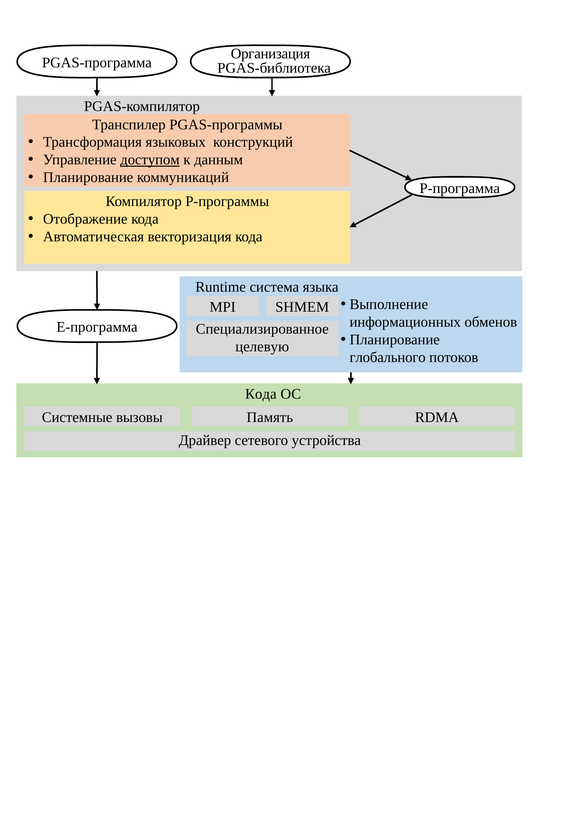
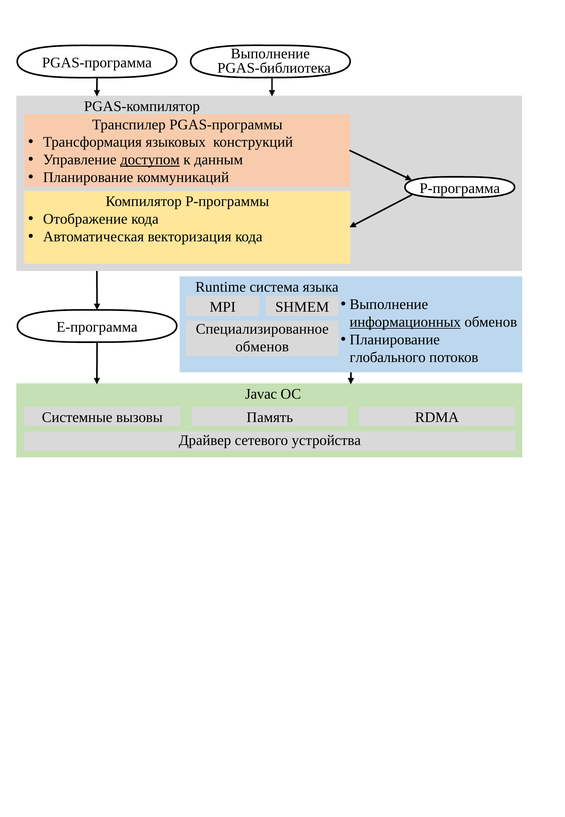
Организация at (270, 54): Организация -> Выполнение
информационных underline: none -> present
целевую at (262, 346): целевую -> обменов
Кода at (261, 394): Кода -> Javac
